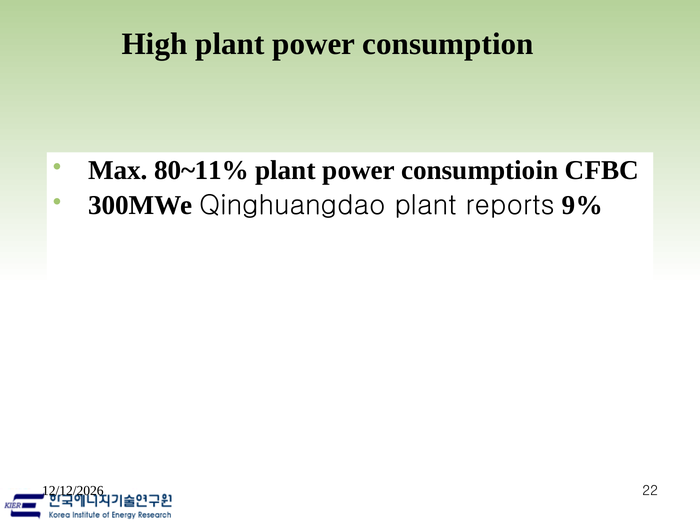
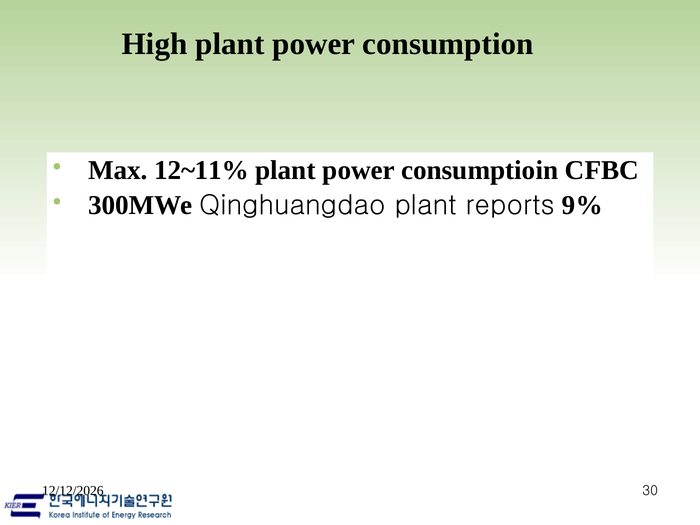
80~11%: 80~11% -> 12~11%
22: 22 -> 30
